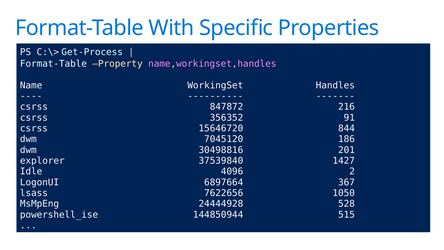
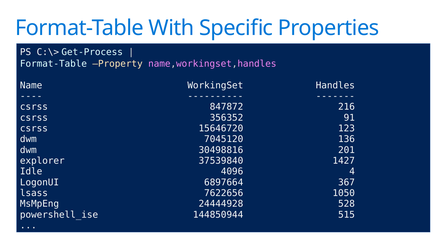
844: 844 -> 123
186: 186 -> 136
2: 2 -> 4
